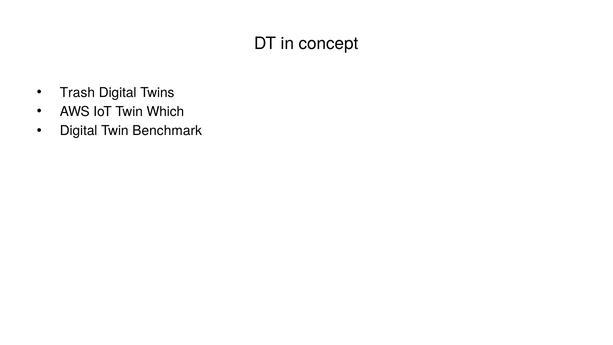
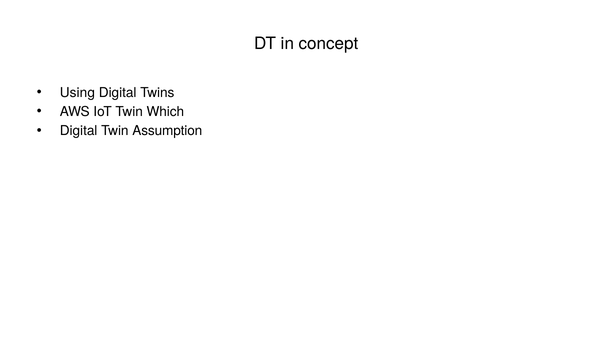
Trash: Trash -> Using
Benchmark: Benchmark -> Assumption
